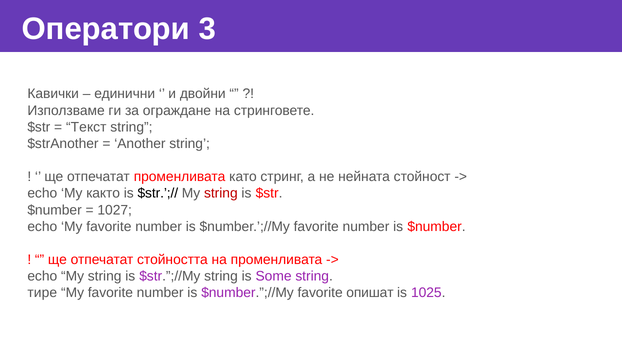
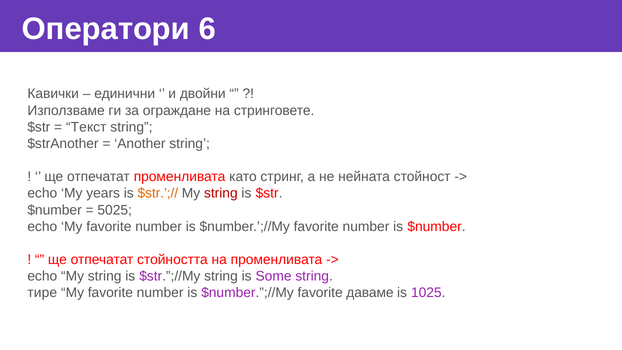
3: 3 -> 6
както: както -> years
$str.’;// colour: black -> orange
1027: 1027 -> 5025
опишат: опишат -> даваме
